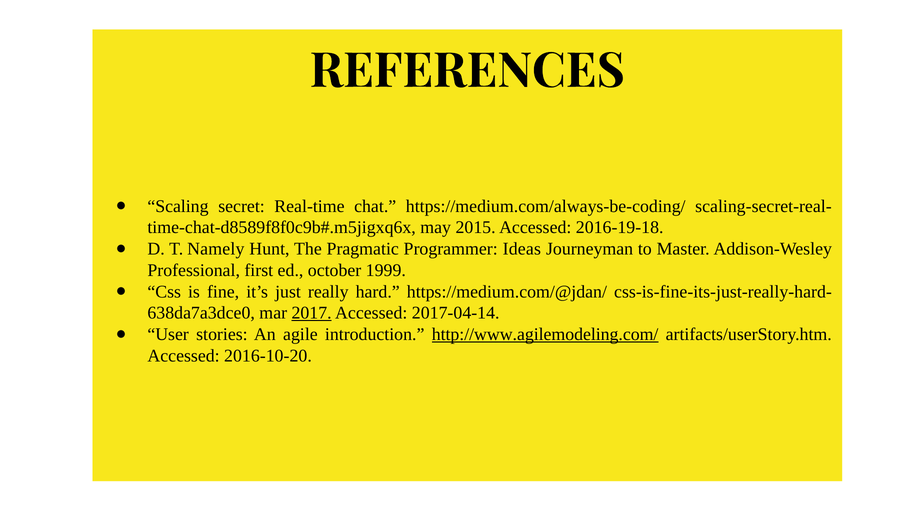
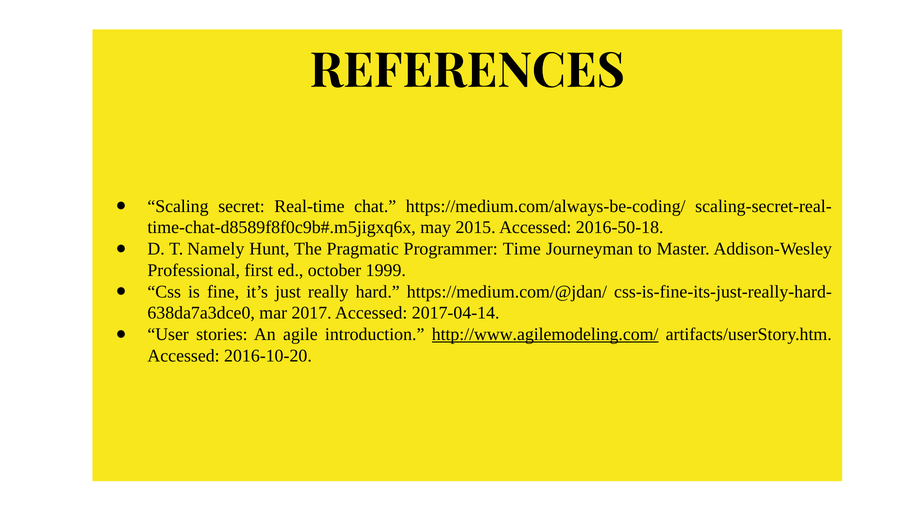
2016-19-18: 2016-19-18 -> 2016-50-18
Ideas: Ideas -> Time
2017 underline: present -> none
